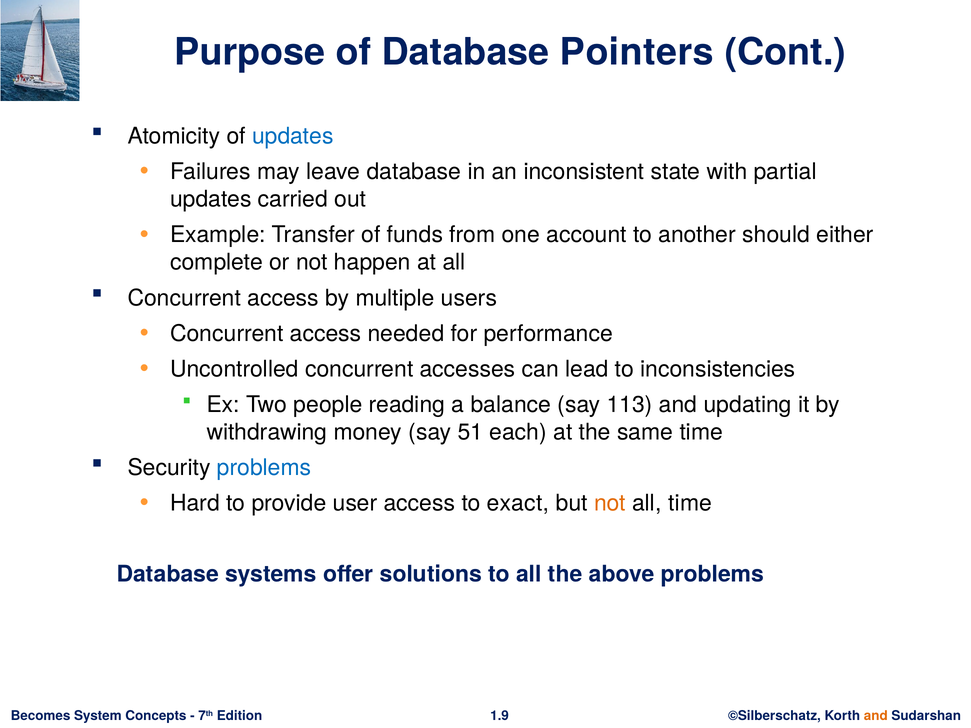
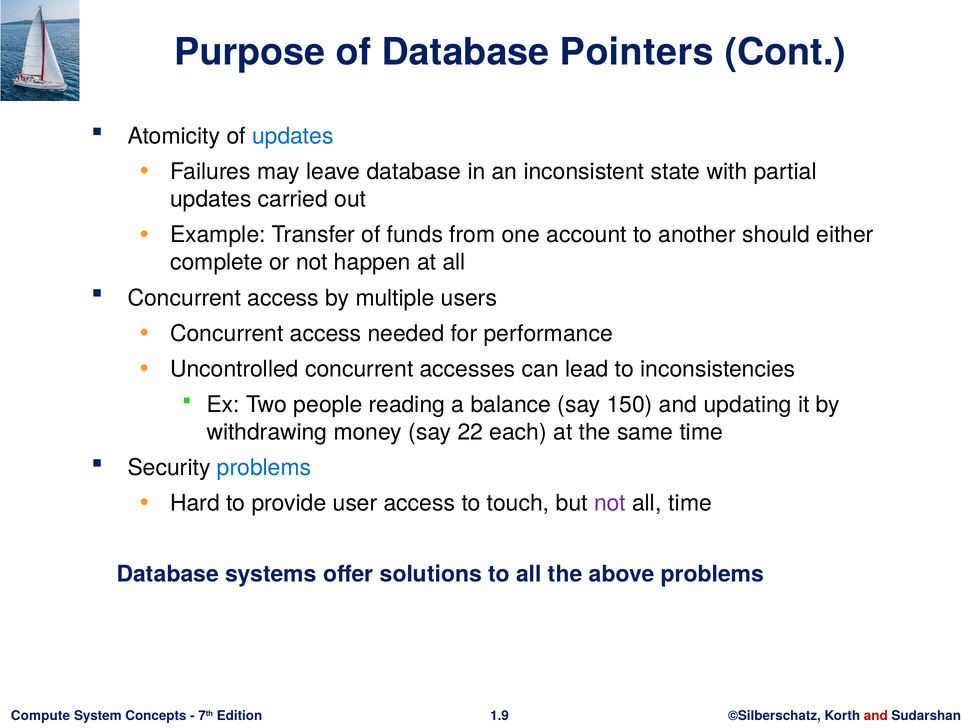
113: 113 -> 150
51: 51 -> 22
exact: exact -> touch
not at (610, 503) colour: orange -> purple
Becomes: Becomes -> Compute
and at (876, 716) colour: orange -> red
